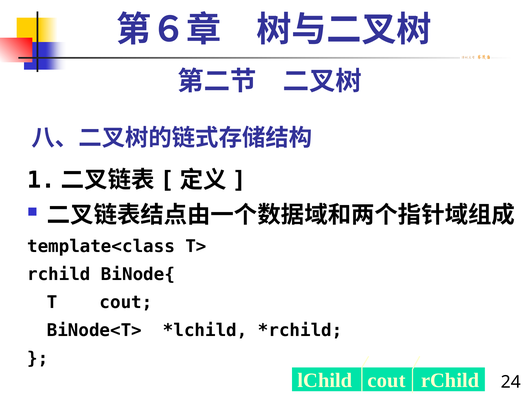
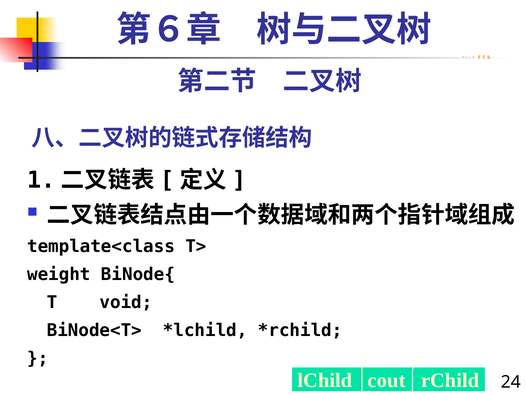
rchild at (59, 275): rchild -> weight
T cout: cout -> void
